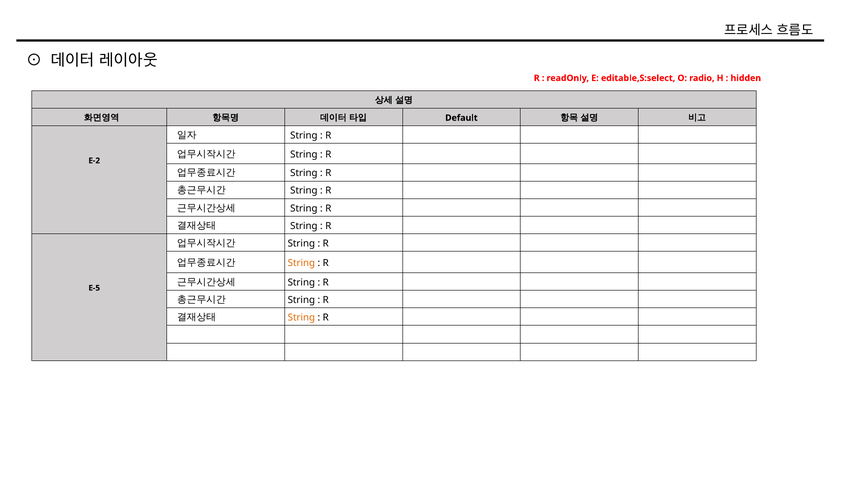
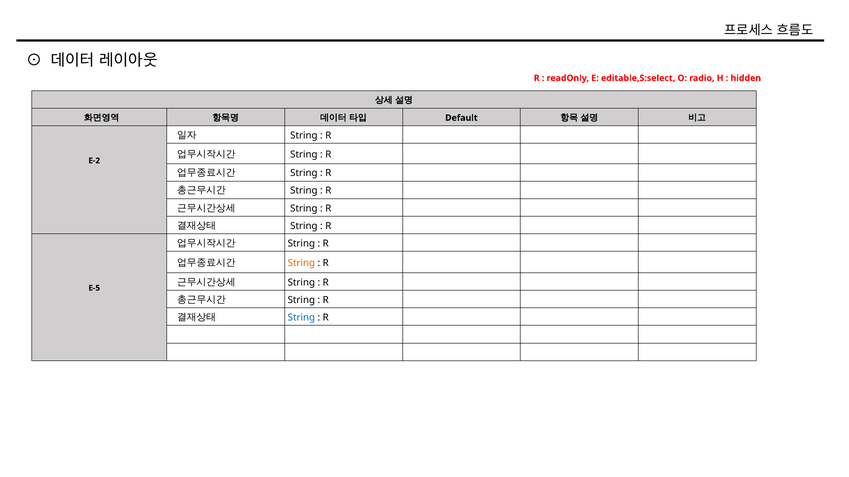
String at (301, 318) colour: orange -> blue
